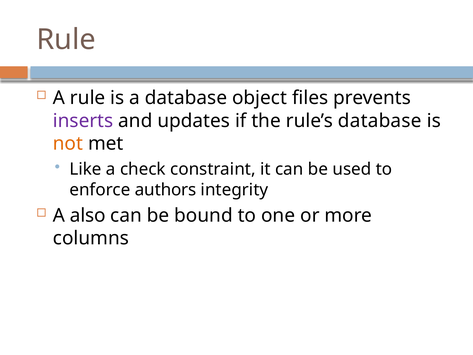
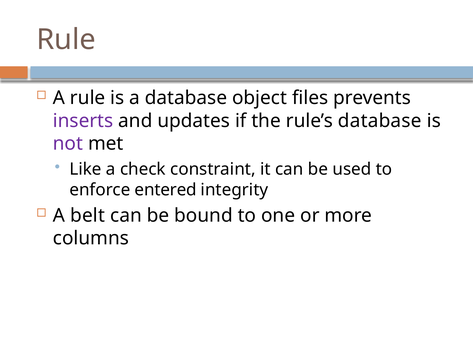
not colour: orange -> purple
authors: authors -> entered
also: also -> belt
